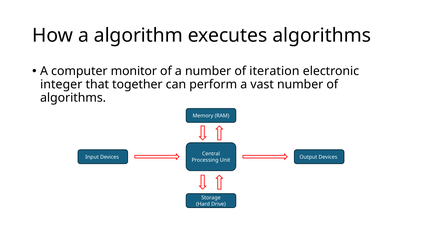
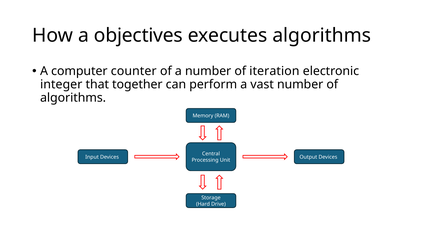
algorithm: algorithm -> objectives
monitor: monitor -> counter
